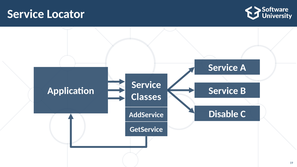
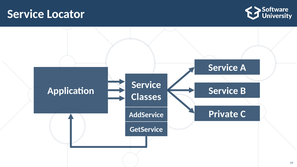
Disable: Disable -> Private
